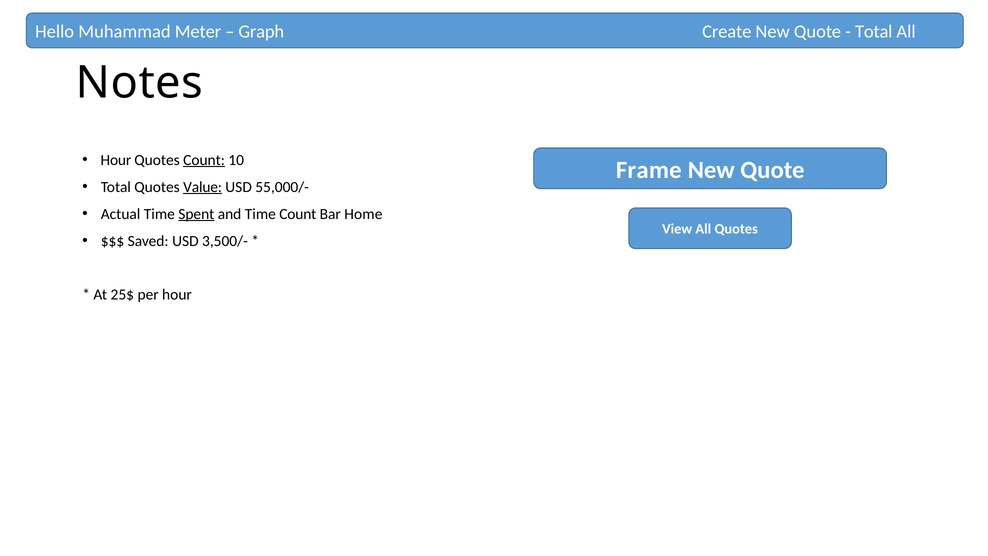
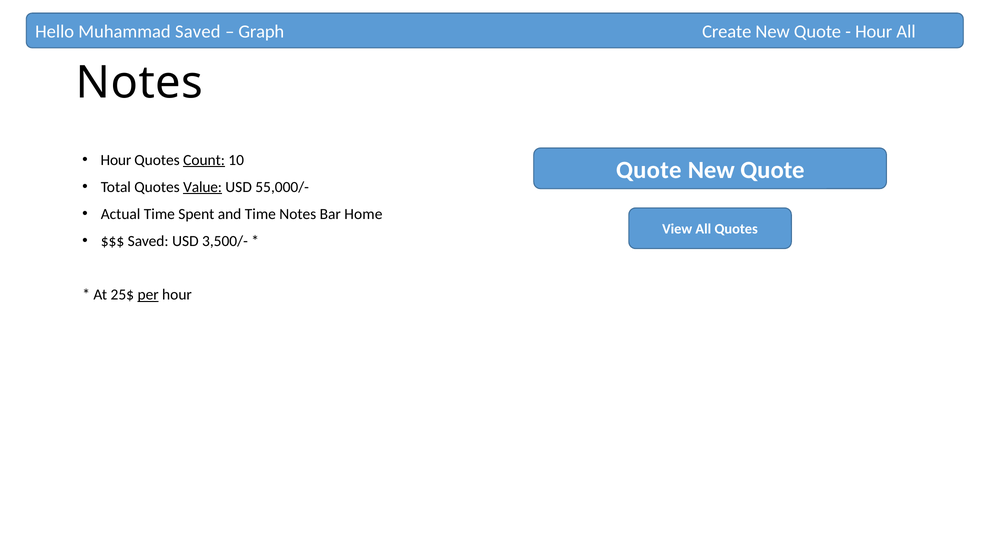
Muhammad Meter: Meter -> Saved
Total at (874, 32): Total -> Hour
Frame at (649, 170): Frame -> Quote
Spent underline: present -> none
Time Count: Count -> Notes
per underline: none -> present
